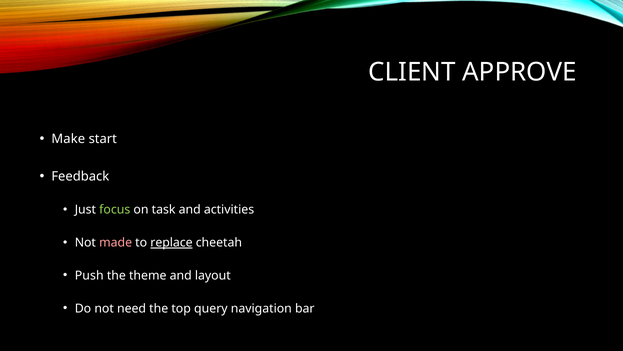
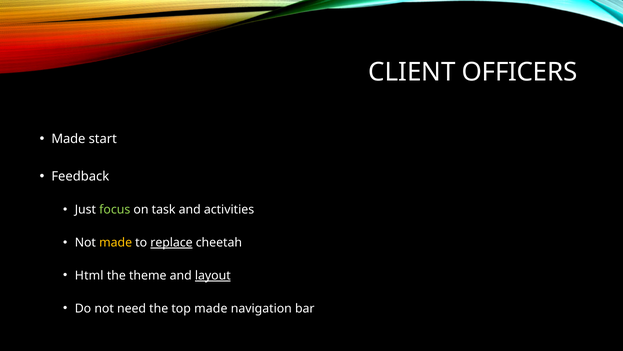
APPROVE: APPROVE -> OFFICERS
Make at (68, 139): Make -> Made
made at (116, 242) colour: pink -> yellow
Push: Push -> Html
layout underline: none -> present
top query: query -> made
